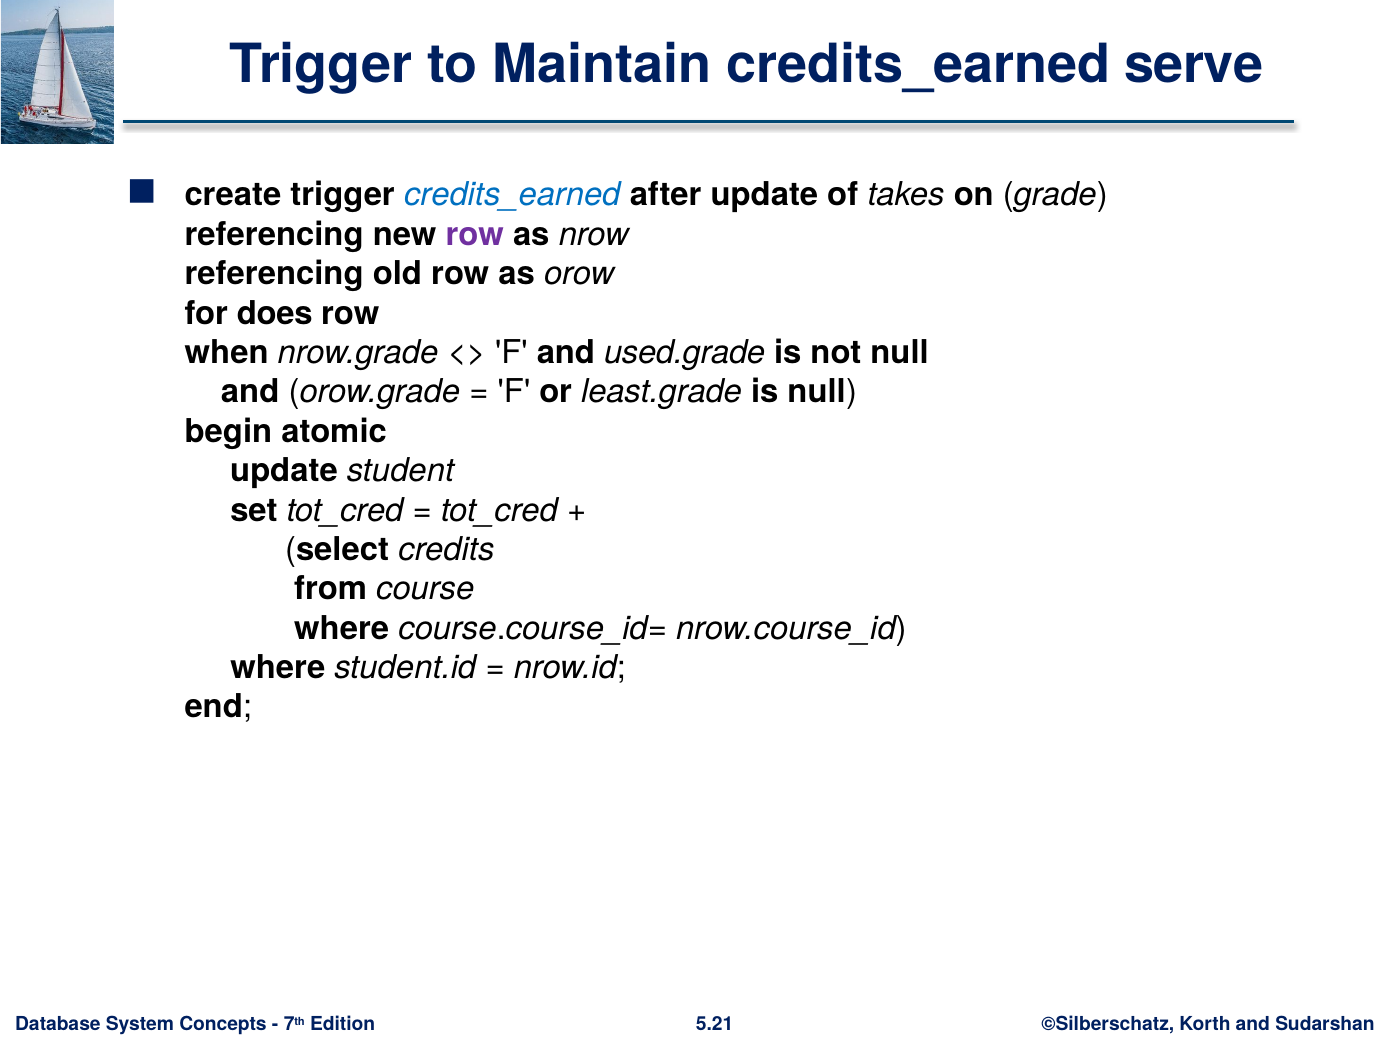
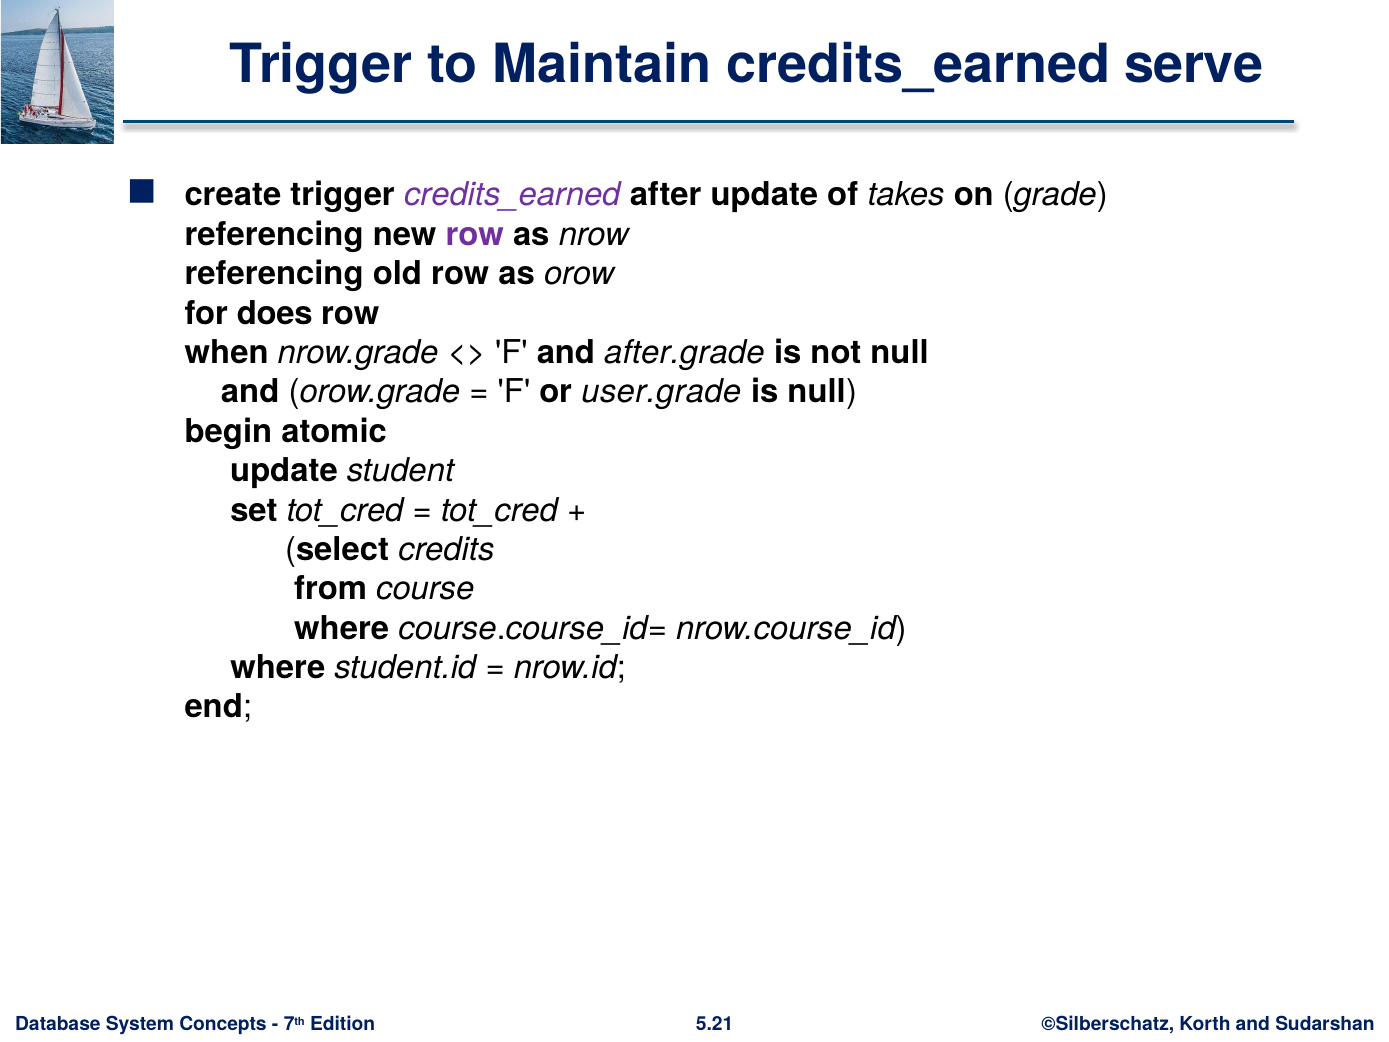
credits_earned at (512, 195) colour: blue -> purple
used.grade: used.grade -> after.grade
least.grade: least.grade -> user.grade
